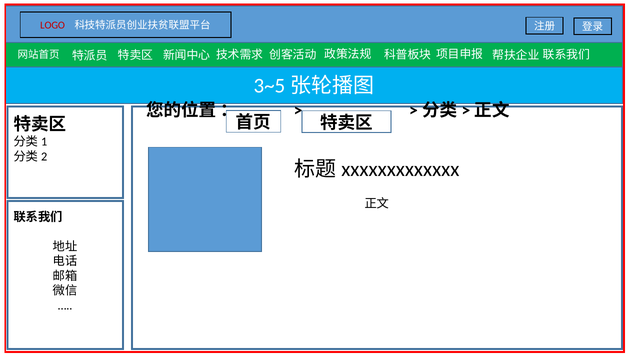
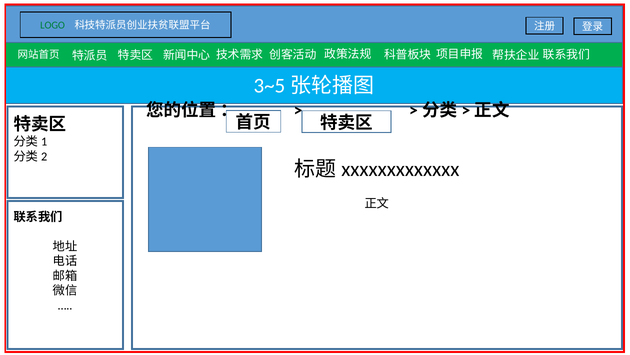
LOGO colour: red -> green
